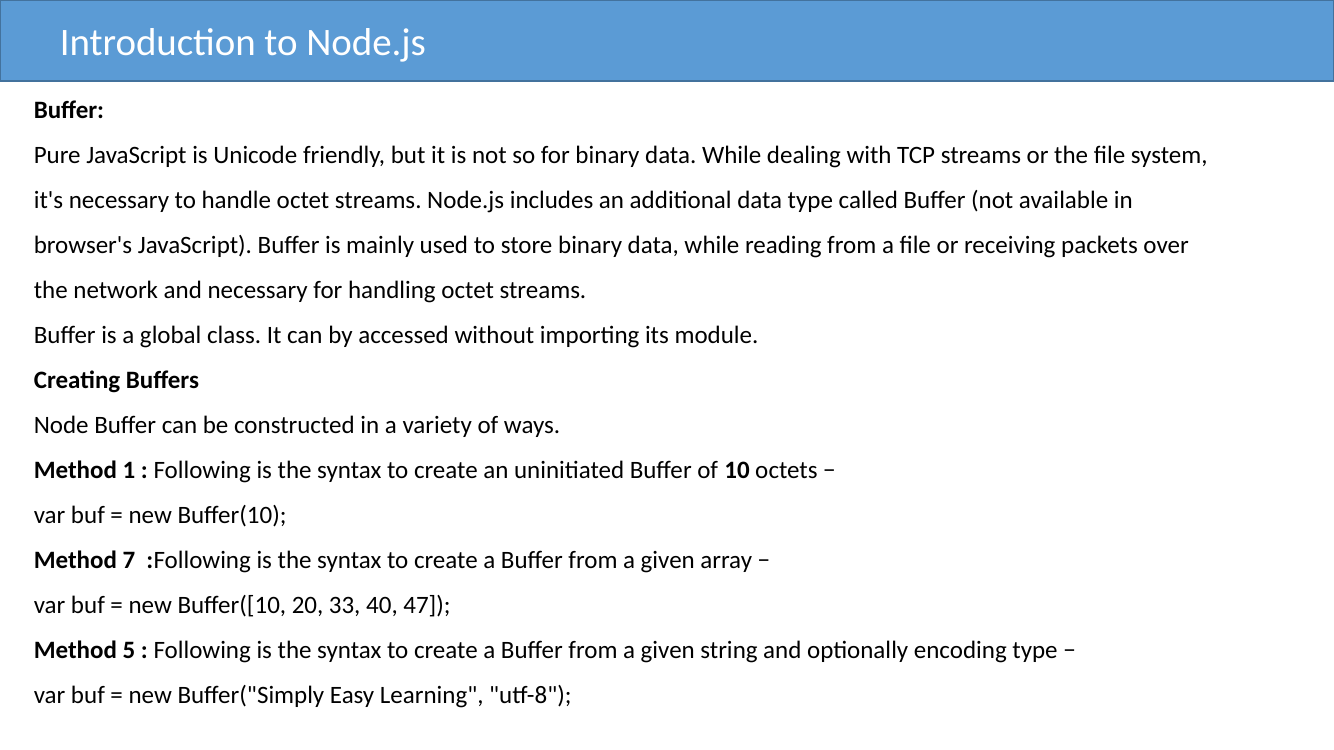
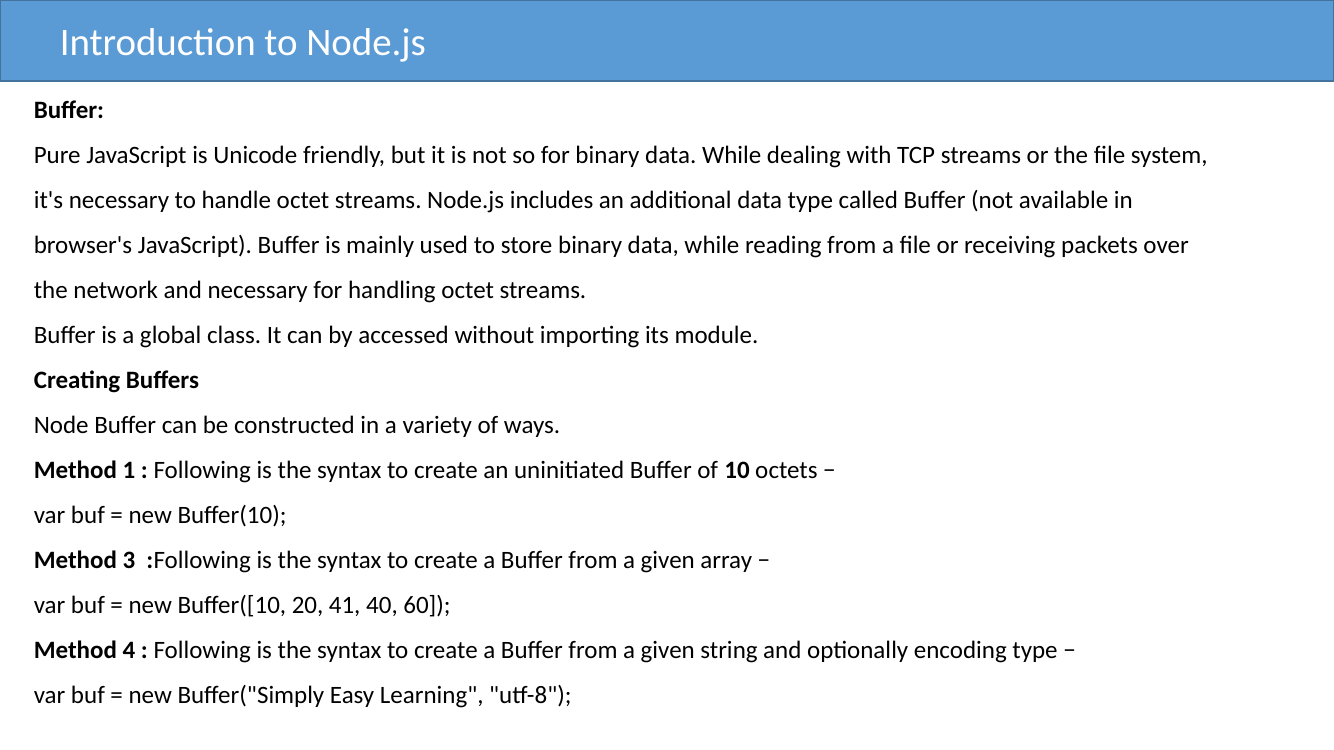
7: 7 -> 3
33: 33 -> 41
47: 47 -> 60
5: 5 -> 4
